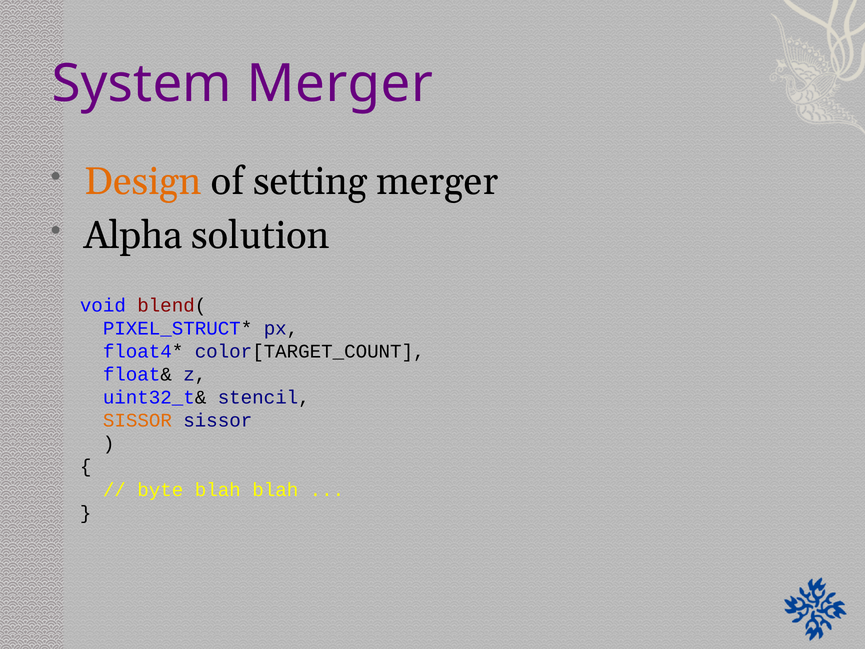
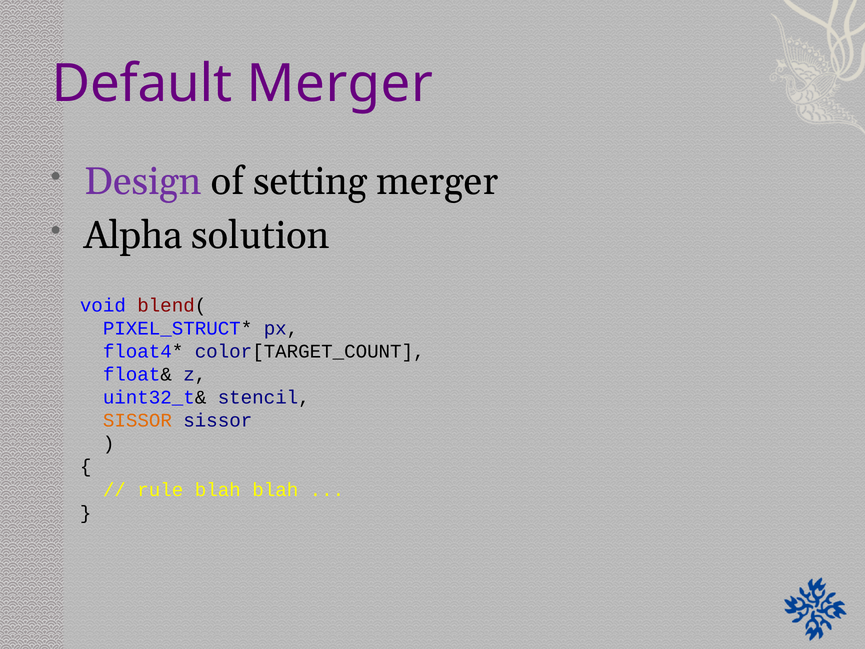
System: System -> Default
Design colour: orange -> purple
byte: byte -> rule
